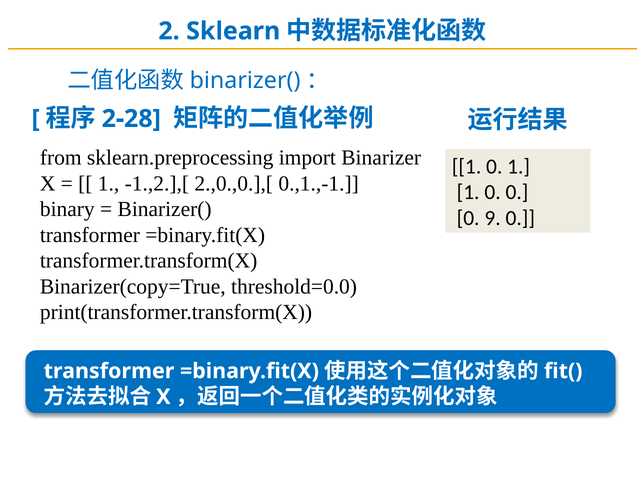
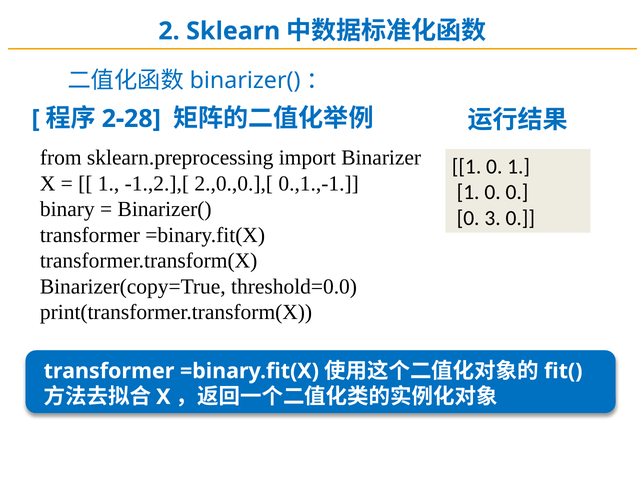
9: 9 -> 3
